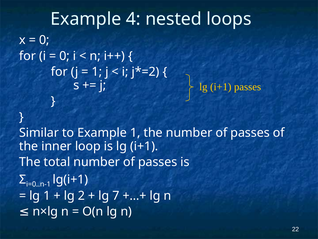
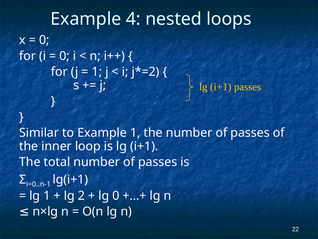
lg 7: 7 -> 0
